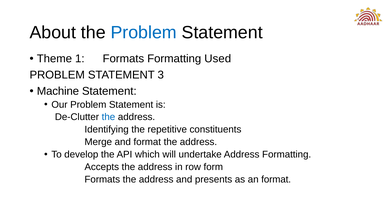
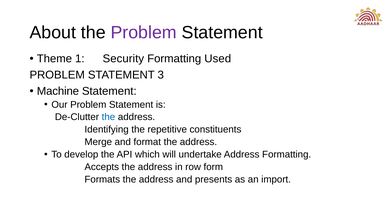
Problem at (144, 33) colour: blue -> purple
1 Formats: Formats -> Security
an format: format -> import
